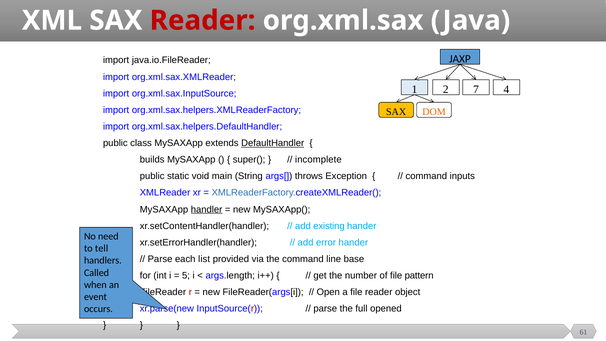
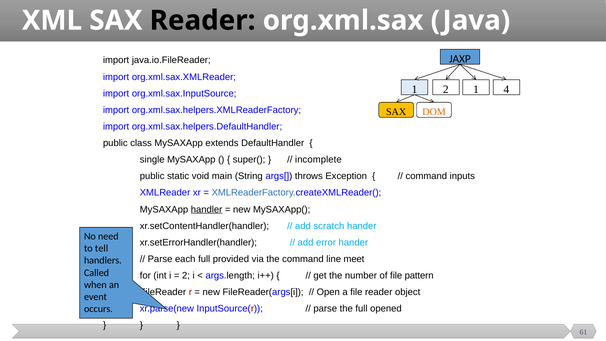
Reader at (203, 20) colour: red -> black
2 7: 7 -> 1
DefaultHandler underline: present -> none
builds: builds -> single
existing: existing -> scratch
each list: list -> full
base: base -> meet
5 at (186, 276): 5 -> 2
